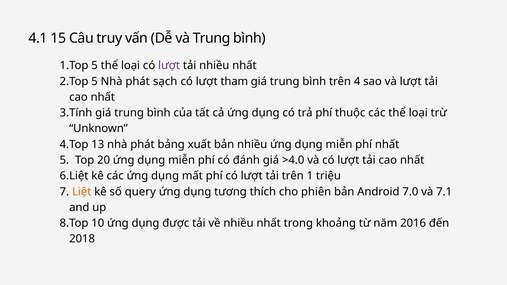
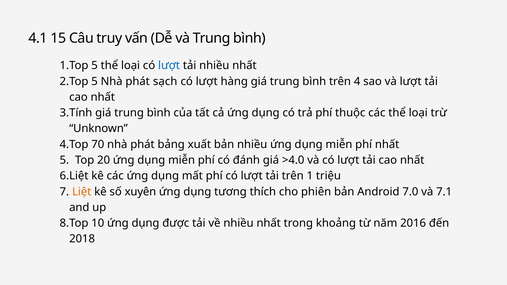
lượt at (169, 66) colour: purple -> blue
tham: tham -> hàng
13: 13 -> 70
query: query -> xuyên
